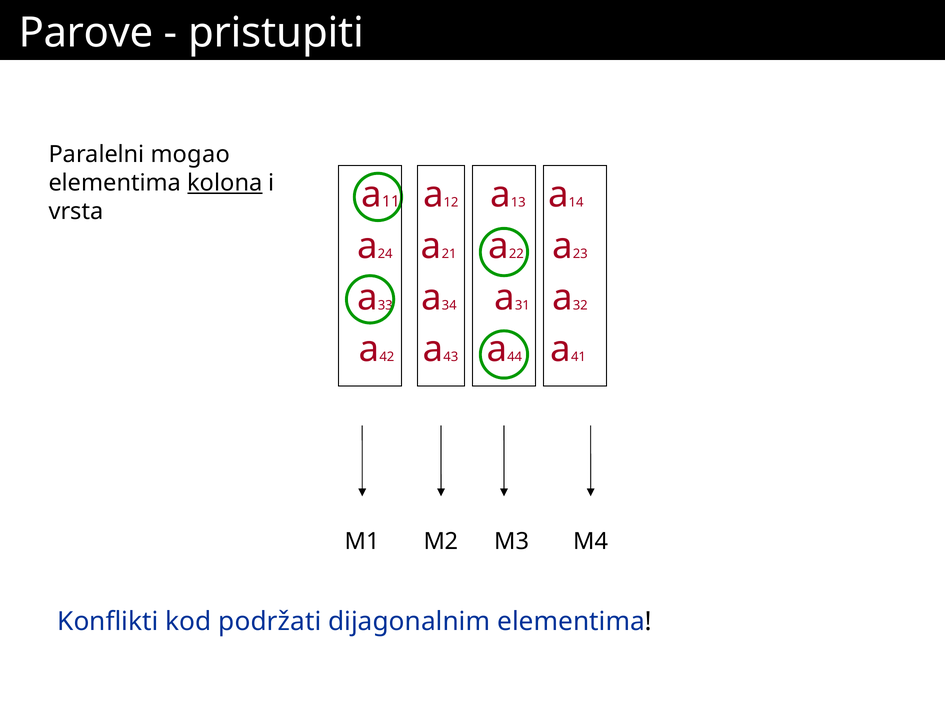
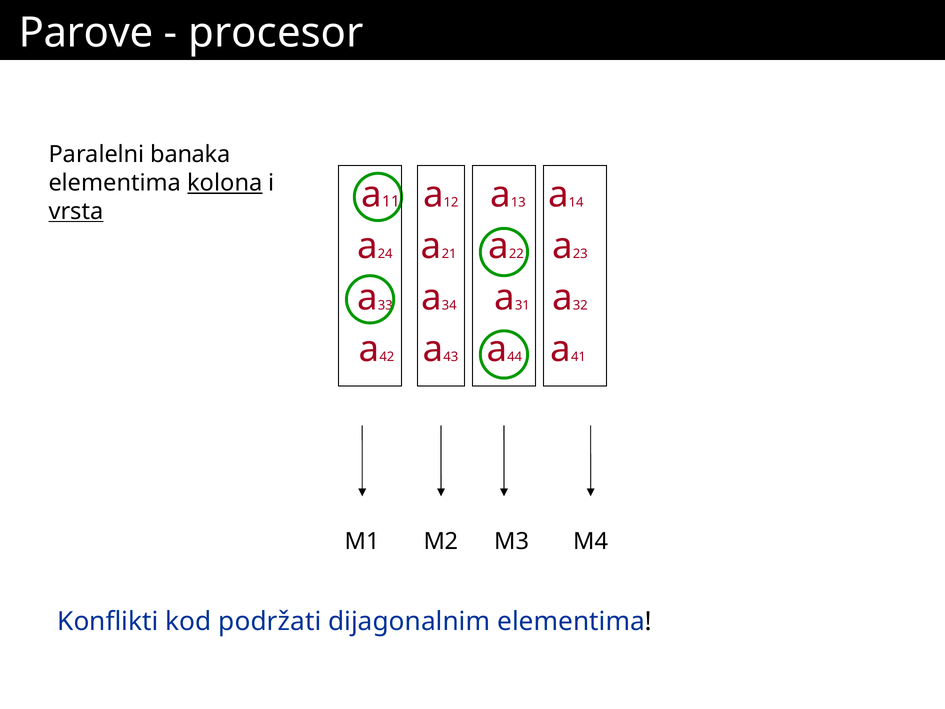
pristupiti: pristupiti -> procesor
mogao: mogao -> banaka
vrsta underline: none -> present
